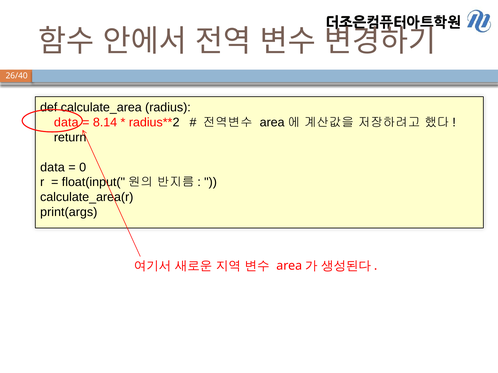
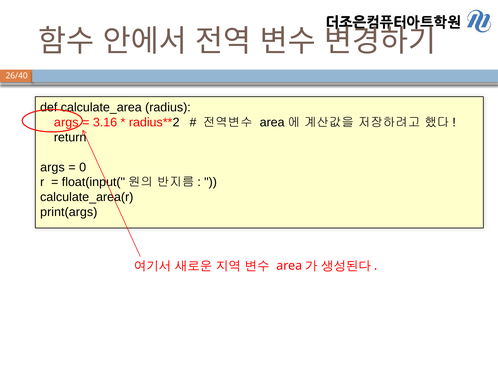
data at (66, 123): data -> args
8.14: 8.14 -> 3.16
data at (52, 167): data -> args
